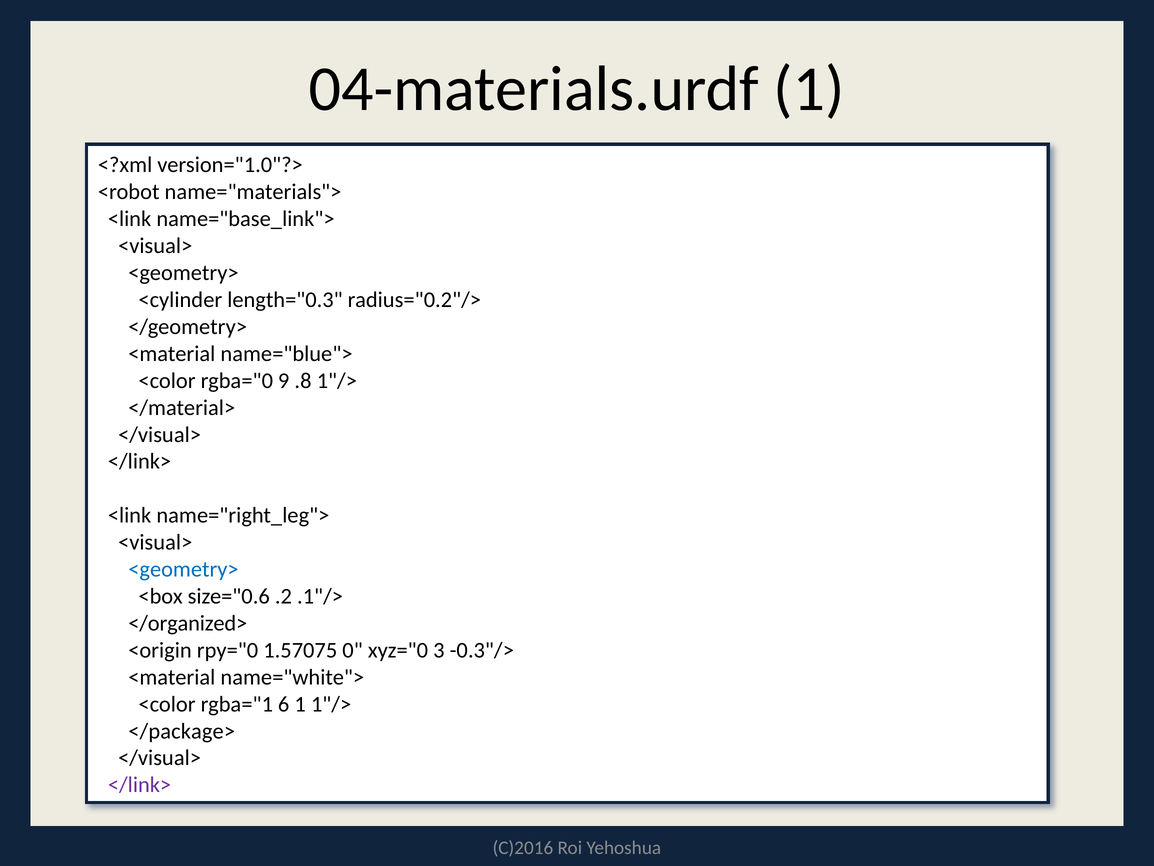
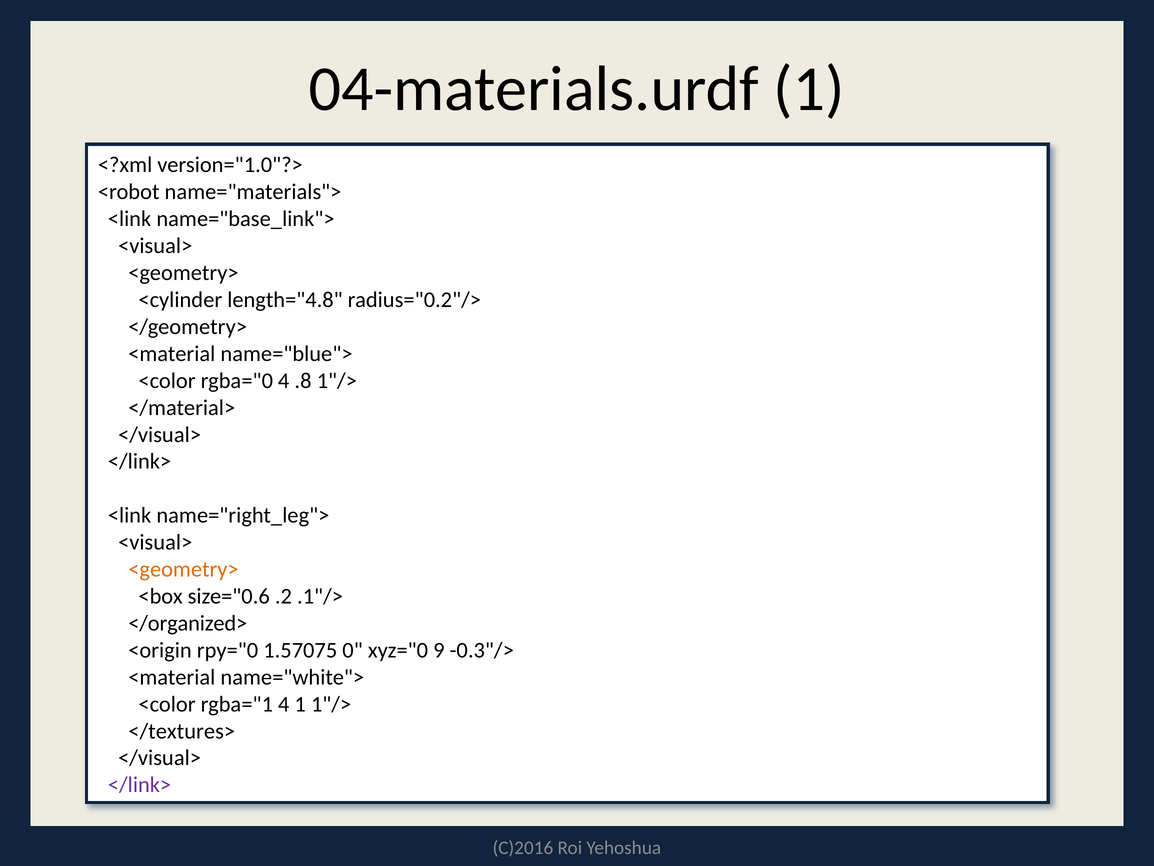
length="0.3: length="0.3 -> length="4.8
rgba="0 9: 9 -> 4
<geometry> at (183, 569) colour: blue -> orange
3: 3 -> 9
rgba="1 6: 6 -> 4
</package>: </package> -> </textures>
